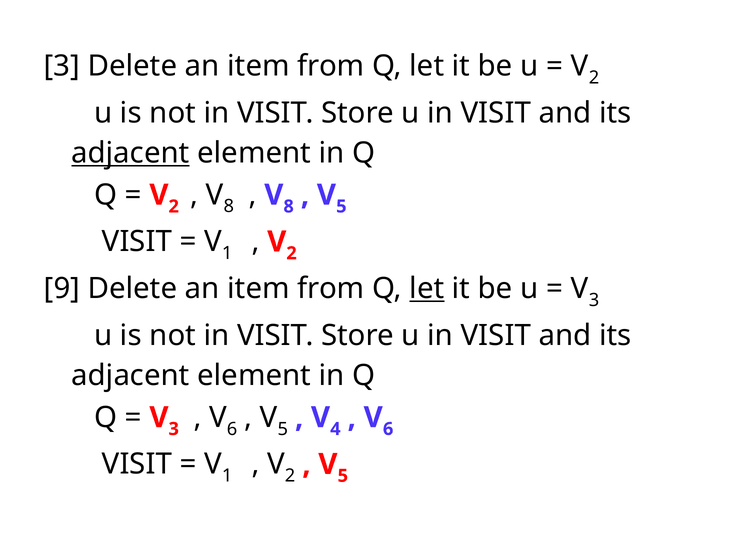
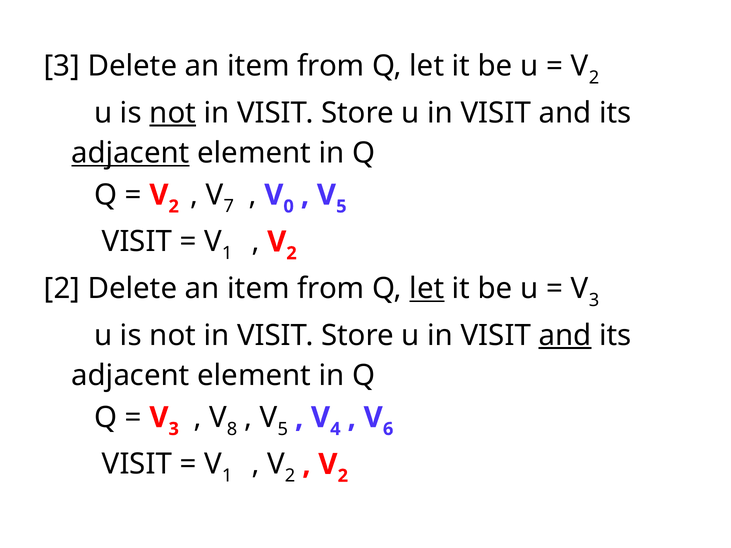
not at (173, 113) underline: none -> present
8 at (229, 207): 8 -> 7
8 at (289, 207): 8 -> 0
9 at (62, 289): 9 -> 2
and at (565, 335) underline: none -> present
6 at (232, 429): 6 -> 8
5 at (343, 476): 5 -> 2
